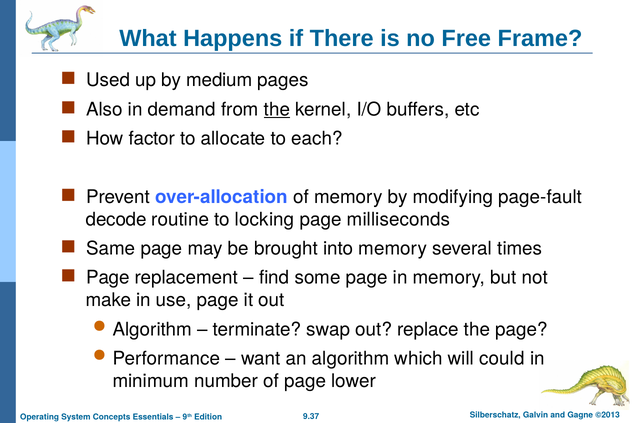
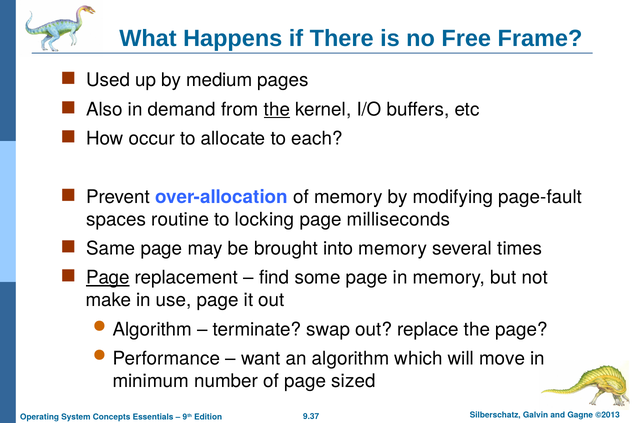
factor: factor -> occur
decode: decode -> spaces
Page at (108, 278) underline: none -> present
could: could -> move
lower: lower -> sized
